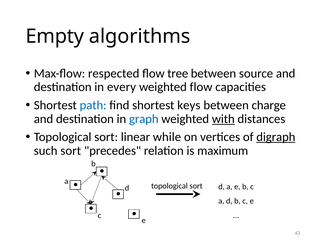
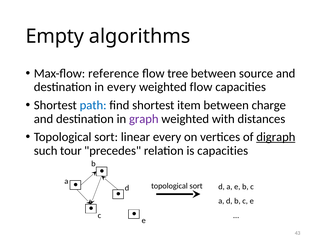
respected: respected -> reference
keys: keys -> item
graph colour: blue -> purple
with underline: present -> none
linear while: while -> every
such sort: sort -> tour
is maximum: maximum -> capacities
